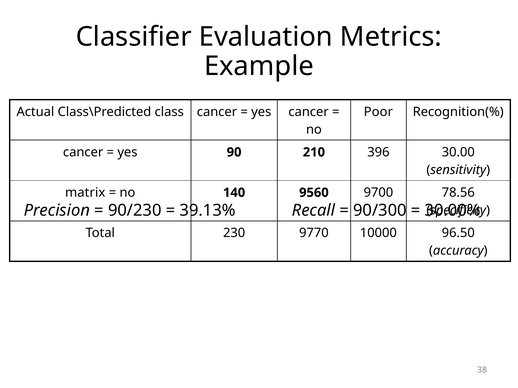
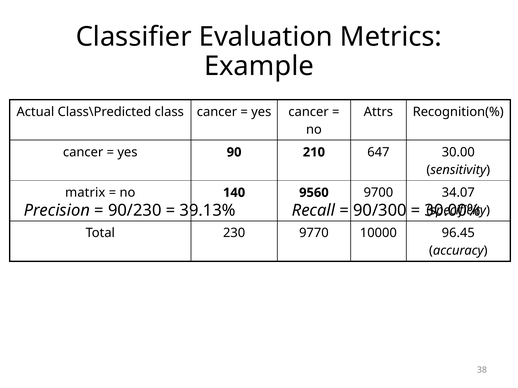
Poor: Poor -> Attrs
396: 396 -> 647
78.56: 78.56 -> 34.07
96.50: 96.50 -> 96.45
